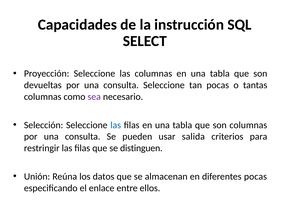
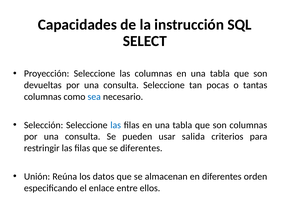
sea colour: purple -> blue
se distinguen: distinguen -> diferentes
diferentes pocas: pocas -> orden
